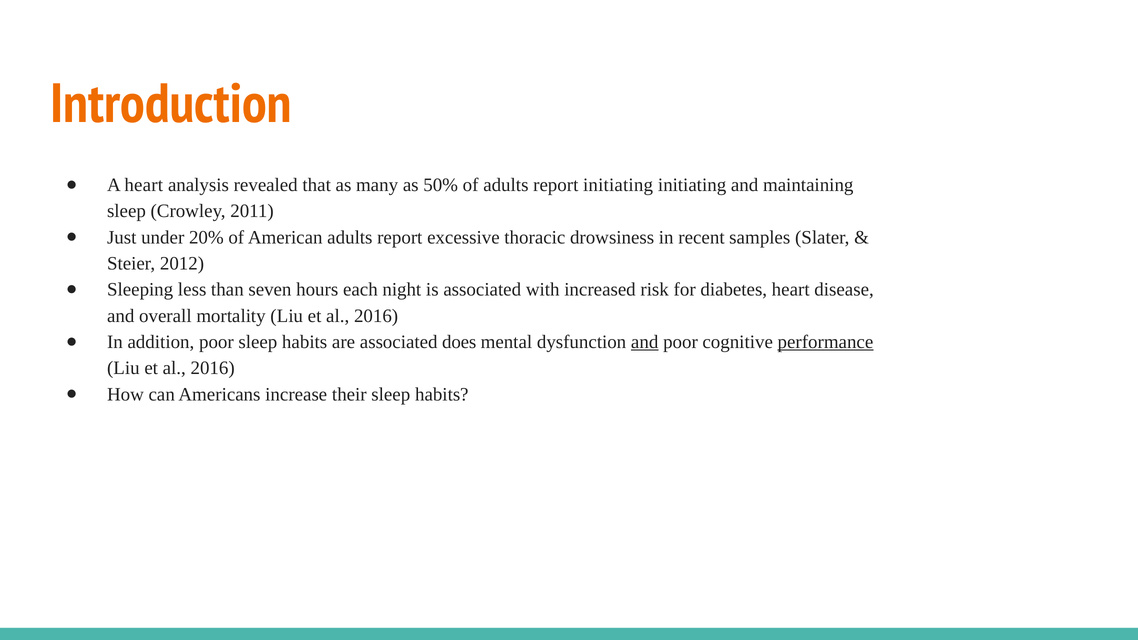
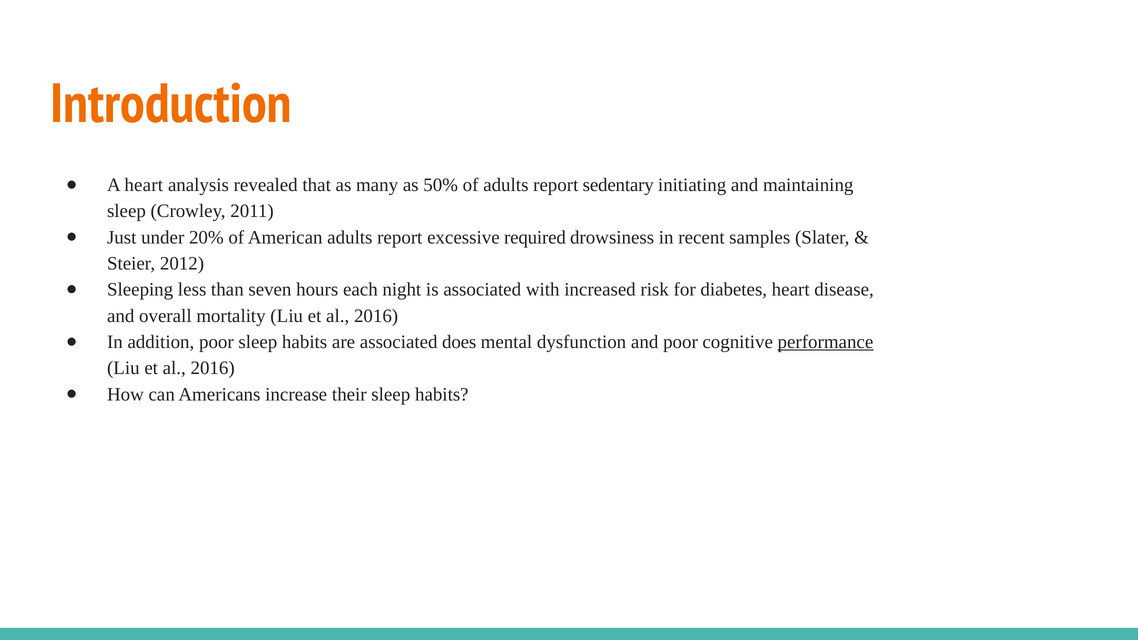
report initiating: initiating -> sedentary
thoracic: thoracic -> required
and at (645, 342) underline: present -> none
